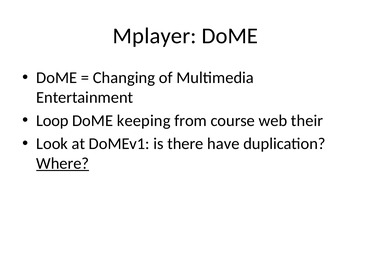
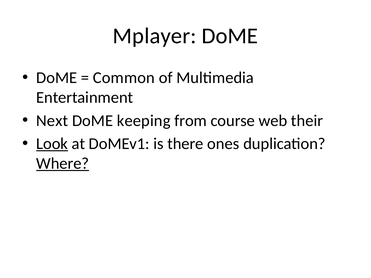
Changing: Changing -> Common
Loop: Loop -> Next
Look underline: none -> present
have: have -> ones
